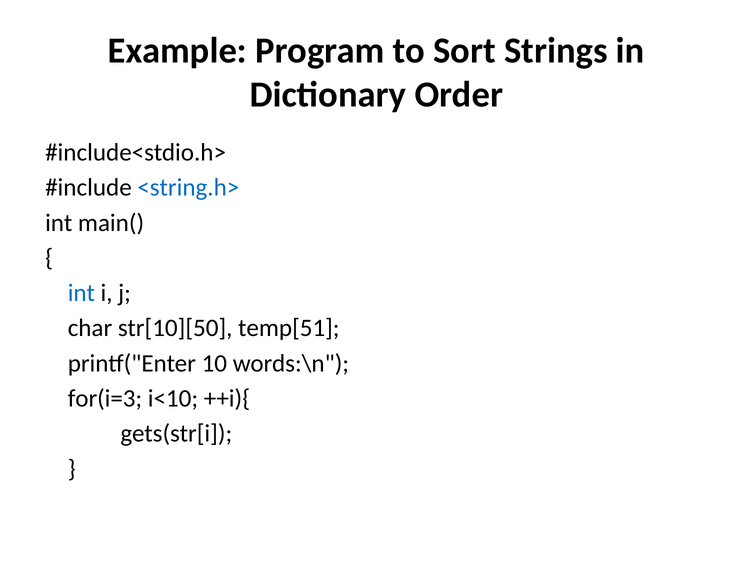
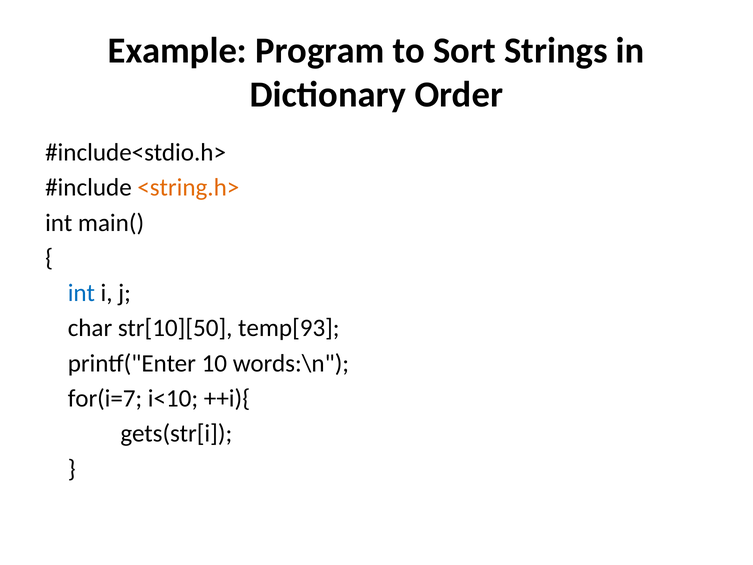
<string.h> colour: blue -> orange
temp[51: temp[51 -> temp[93
for(i=3: for(i=3 -> for(i=7
